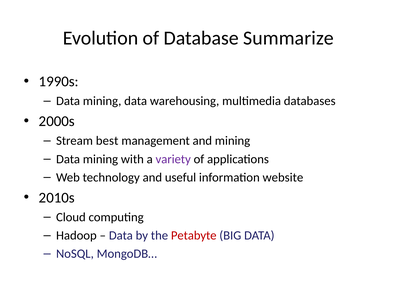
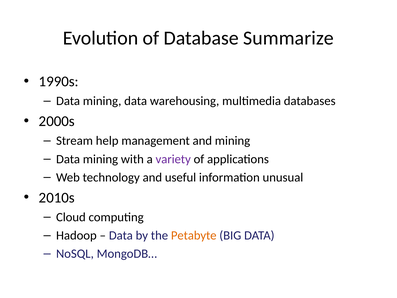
best: best -> help
website: website -> unusual
Petabyte colour: red -> orange
